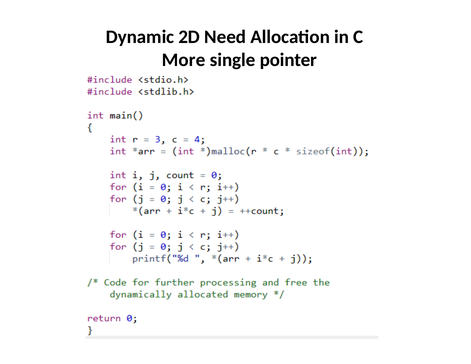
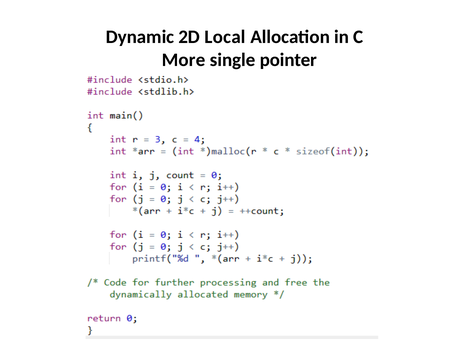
Need: Need -> Local
